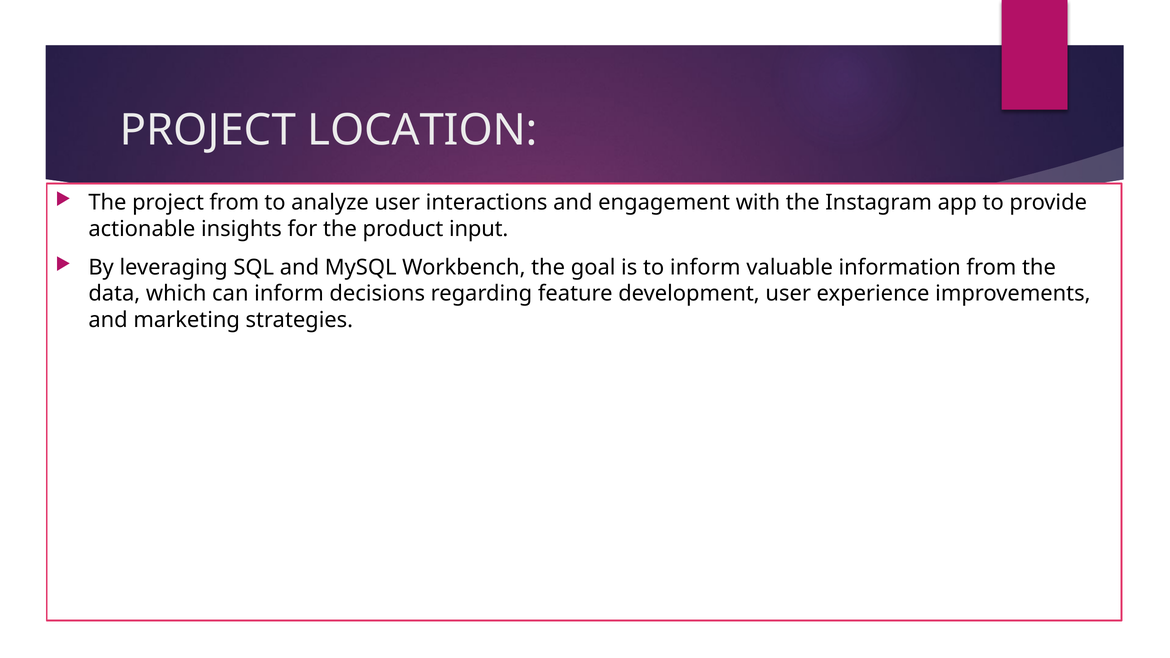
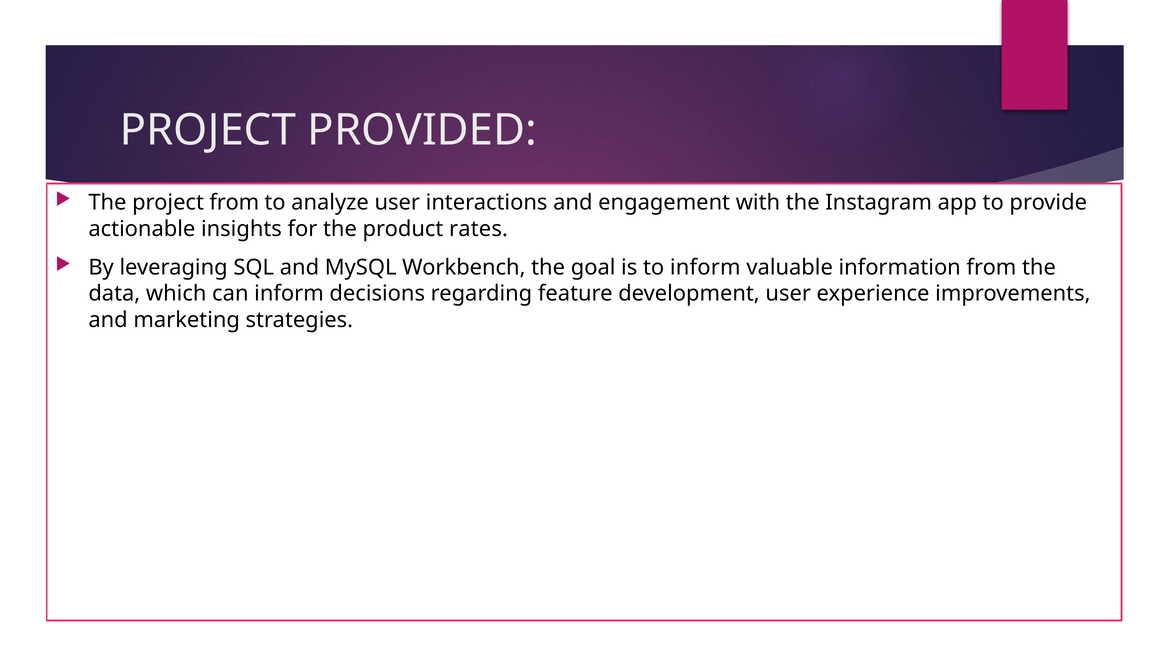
LOCATION: LOCATION -> PROVIDED
input: input -> rates
